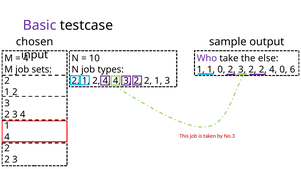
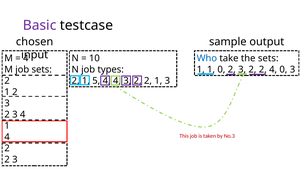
Who colour: purple -> blue
the else: else -> sets
0 6: 6 -> 3
2 at (96, 81): 2 -> 5
